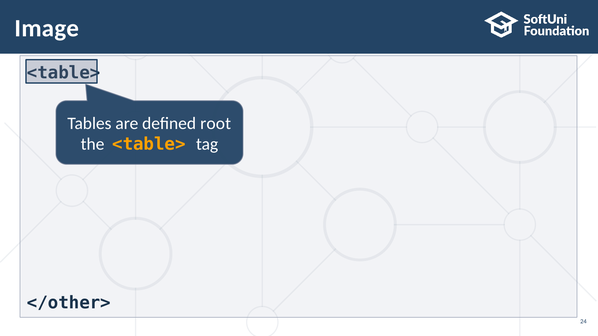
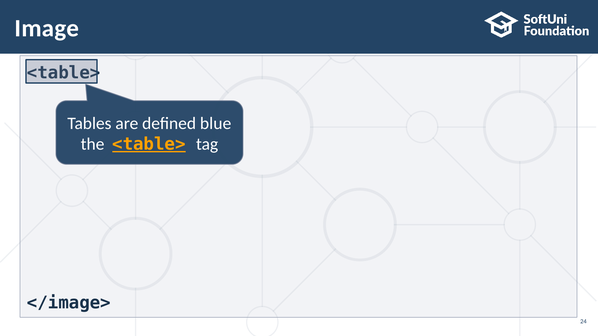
root: root -> blue
<table> at (149, 144) underline: none -> present
</other>: </other> -> </image>
